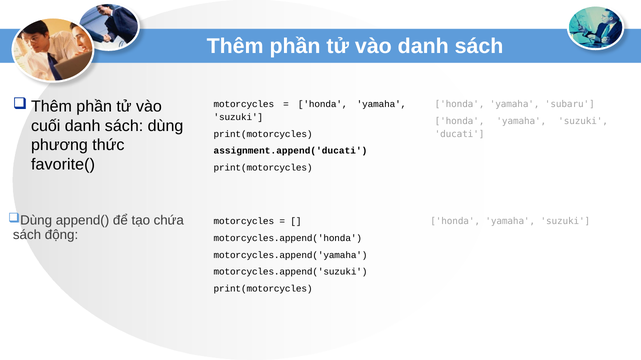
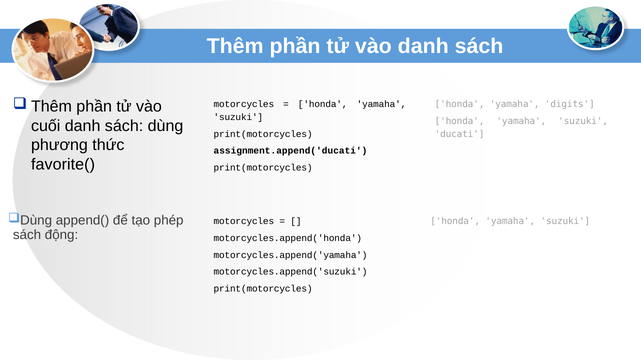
subaru: subaru -> digits
chứa: chứa -> phép
